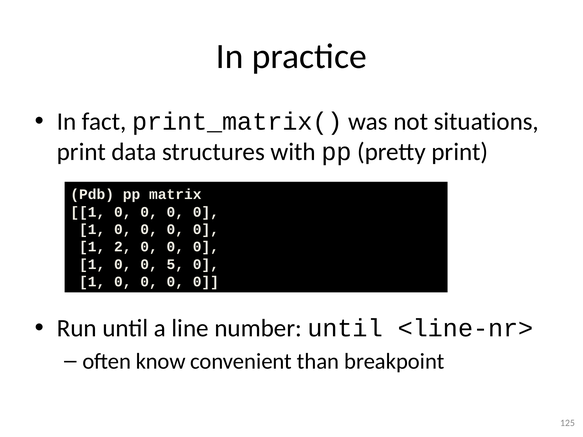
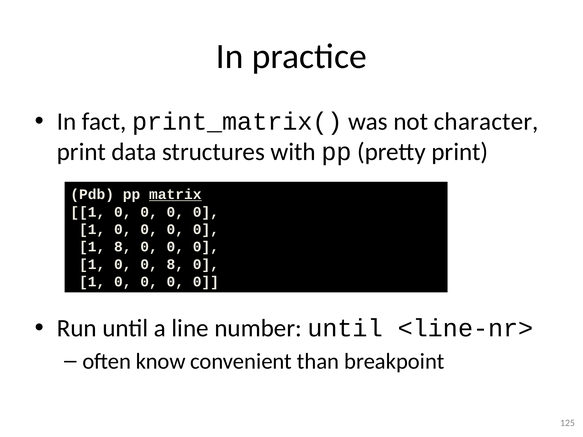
situations: situations -> character
matrix underline: none -> present
1 2: 2 -> 8
0 5: 5 -> 8
